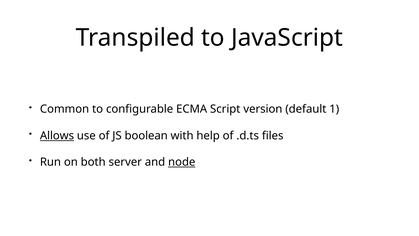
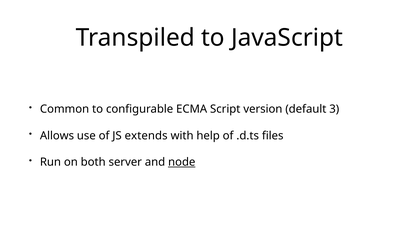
1: 1 -> 3
Allows underline: present -> none
boolean: boolean -> extends
